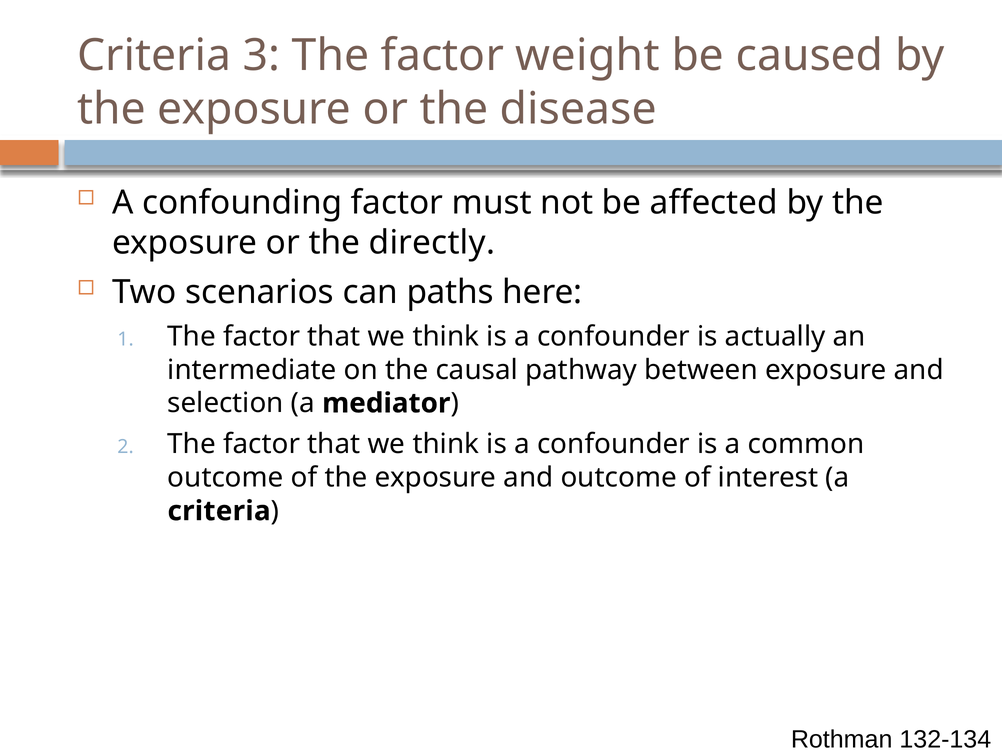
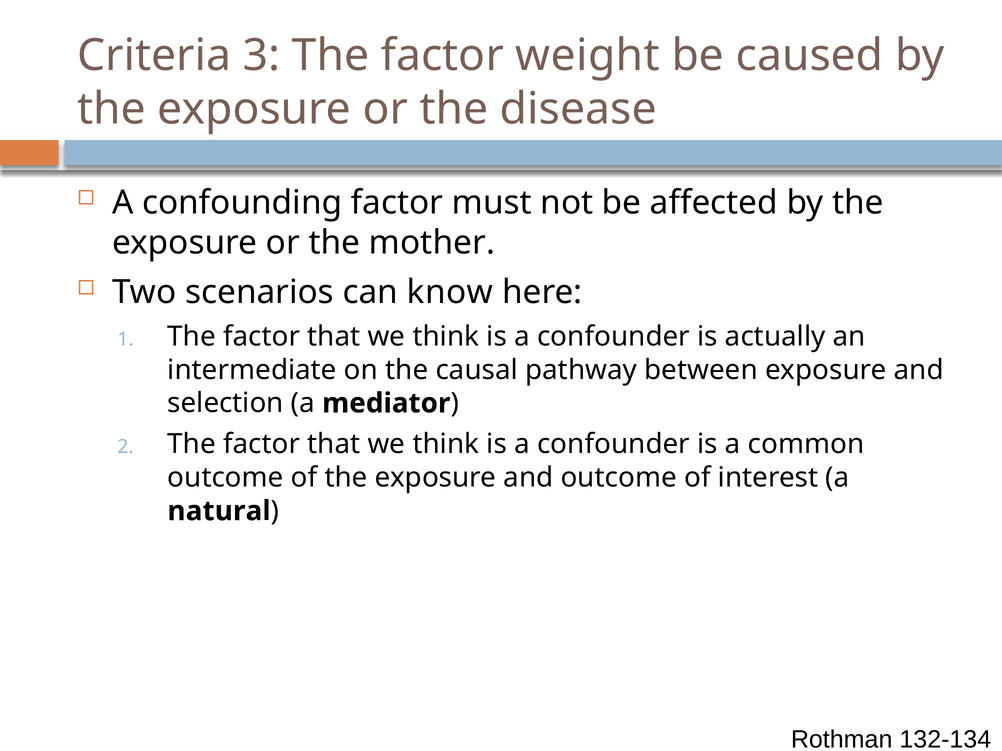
directly: directly -> mother
paths: paths -> know
criteria at (219, 511): criteria -> natural
